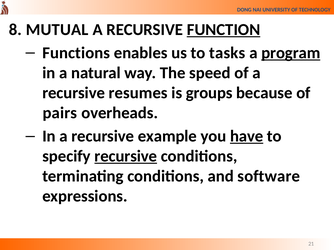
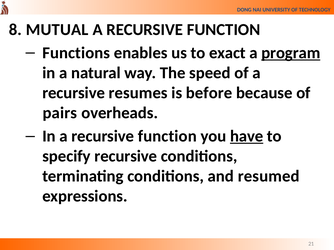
FUNCTION at (224, 30) underline: present -> none
tasks: tasks -> exact
groups: groups -> before
In a recursive example: example -> function
recursive at (126, 156) underline: present -> none
software: software -> resumed
